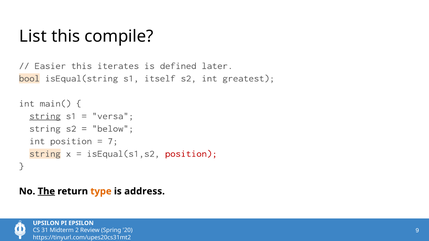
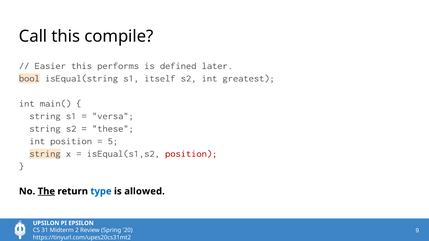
List: List -> Call
iterates: iterates -> performs
string at (45, 116) underline: present -> none
below: below -> these
7: 7 -> 5
type colour: orange -> blue
address: address -> allowed
